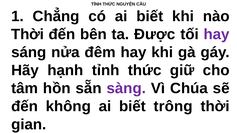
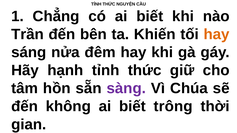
Thời at (28, 34): Thời -> Trần
Được: Được -> Khiến
hay at (217, 34) colour: purple -> orange
